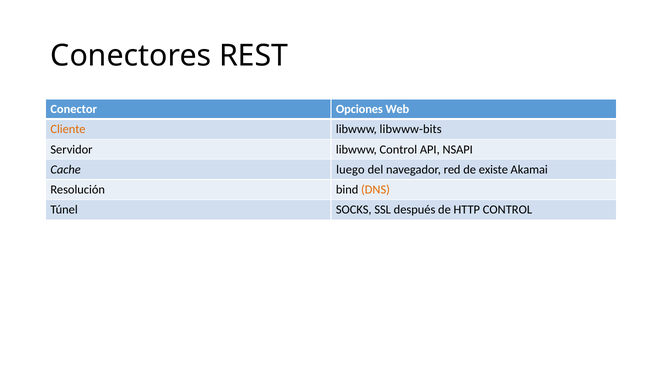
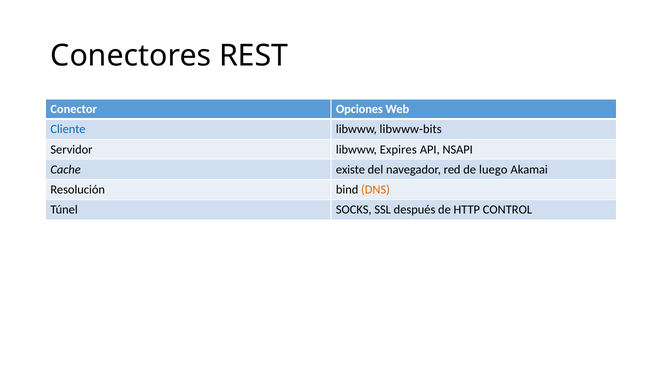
Cliente colour: orange -> blue
libwww Control: Control -> Expires
luego: luego -> existe
existe: existe -> luego
